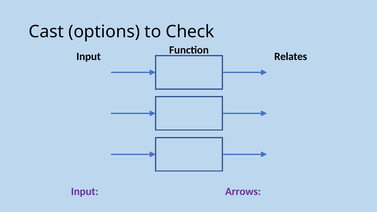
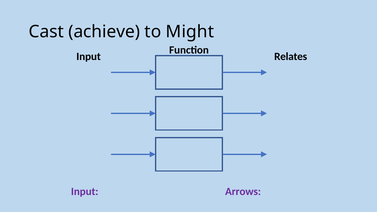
options: options -> achieve
Check: Check -> Might
